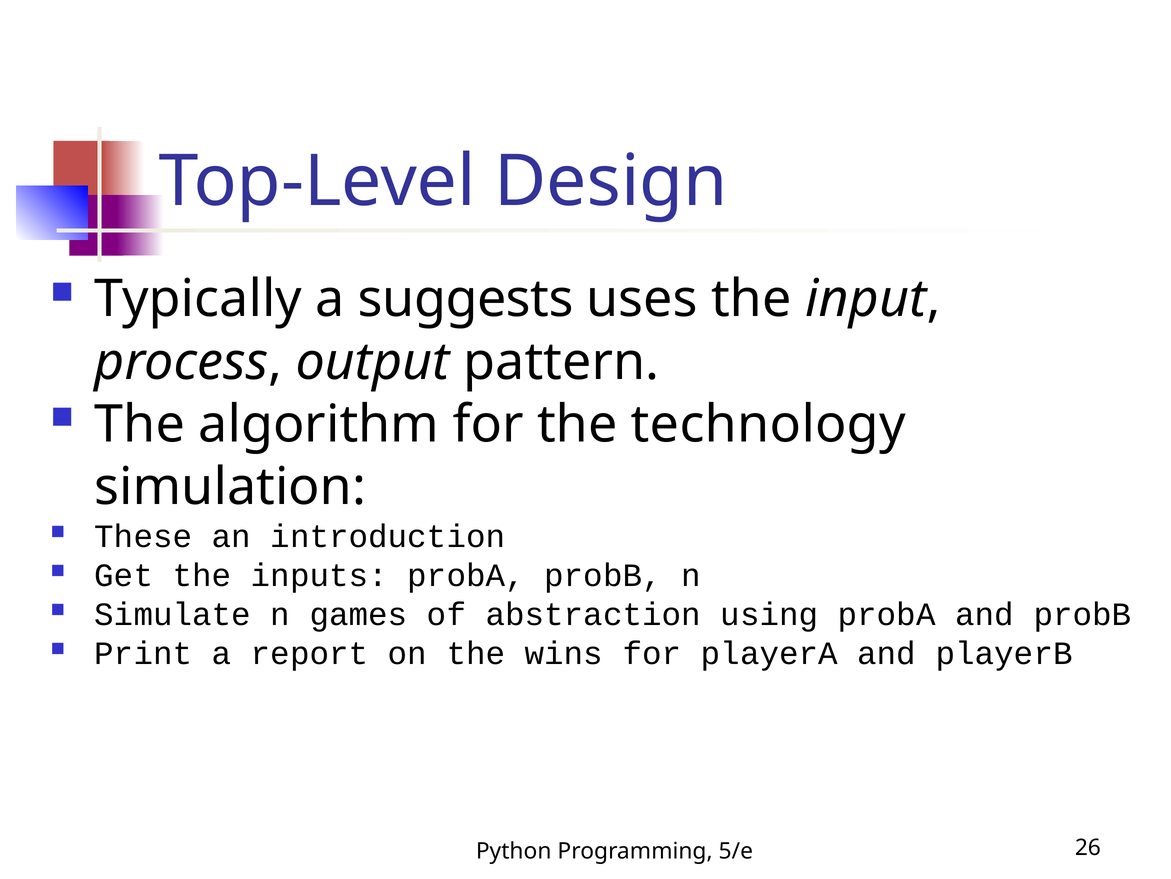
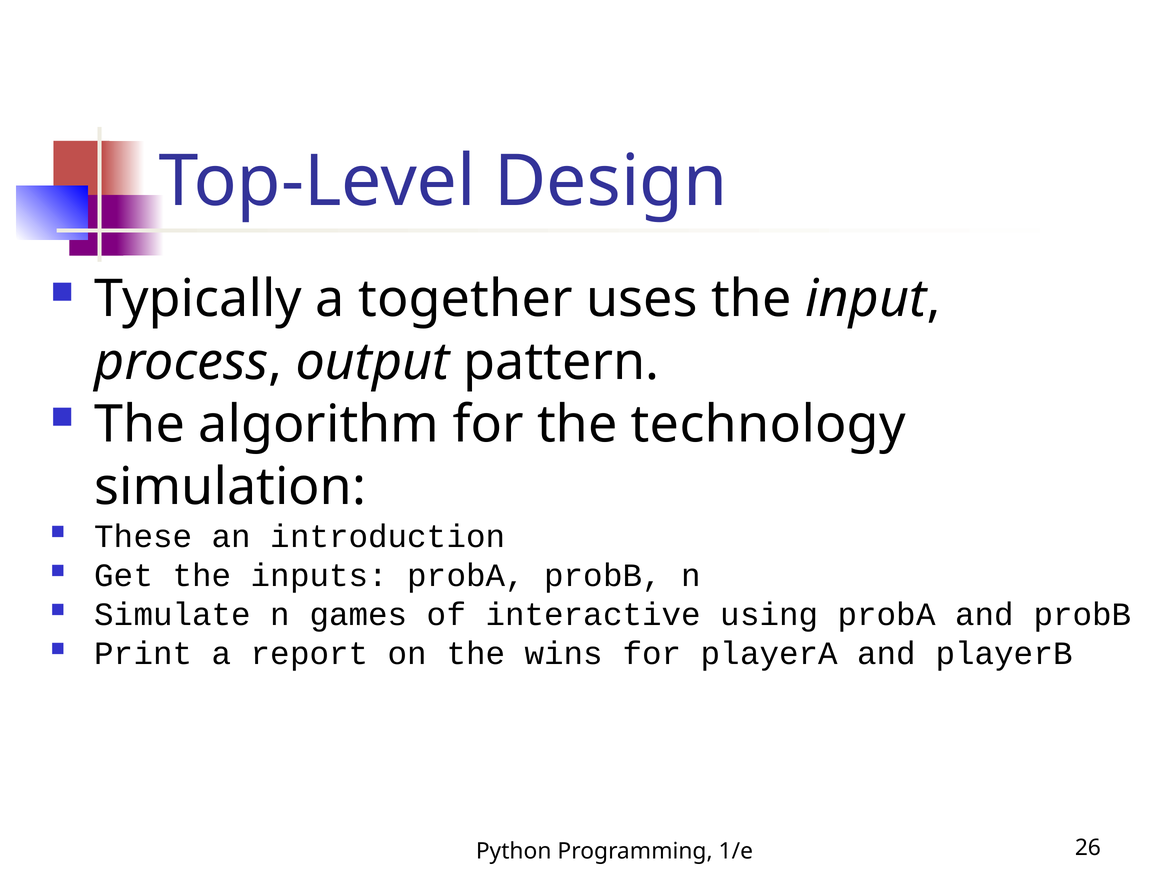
suggests: suggests -> together
abstraction: abstraction -> interactive
5/e: 5/e -> 1/e
